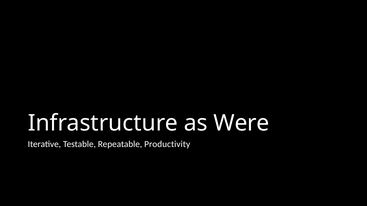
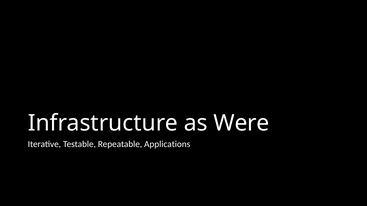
Productivity: Productivity -> Applications
